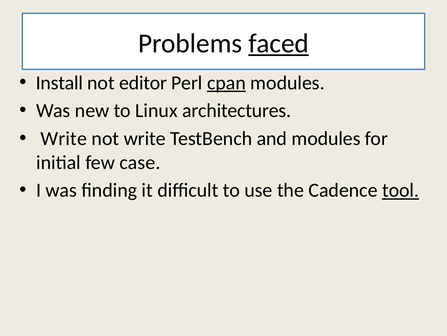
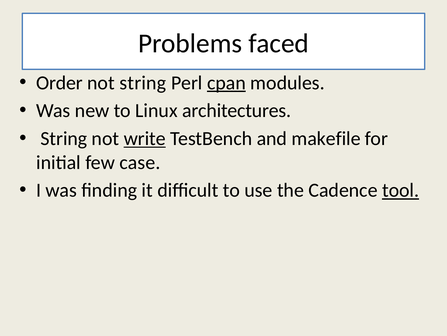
faced underline: present -> none
Install: Install -> Order
not editor: editor -> string
Write at (64, 138): Write -> String
write at (145, 138) underline: none -> present
and modules: modules -> makefile
